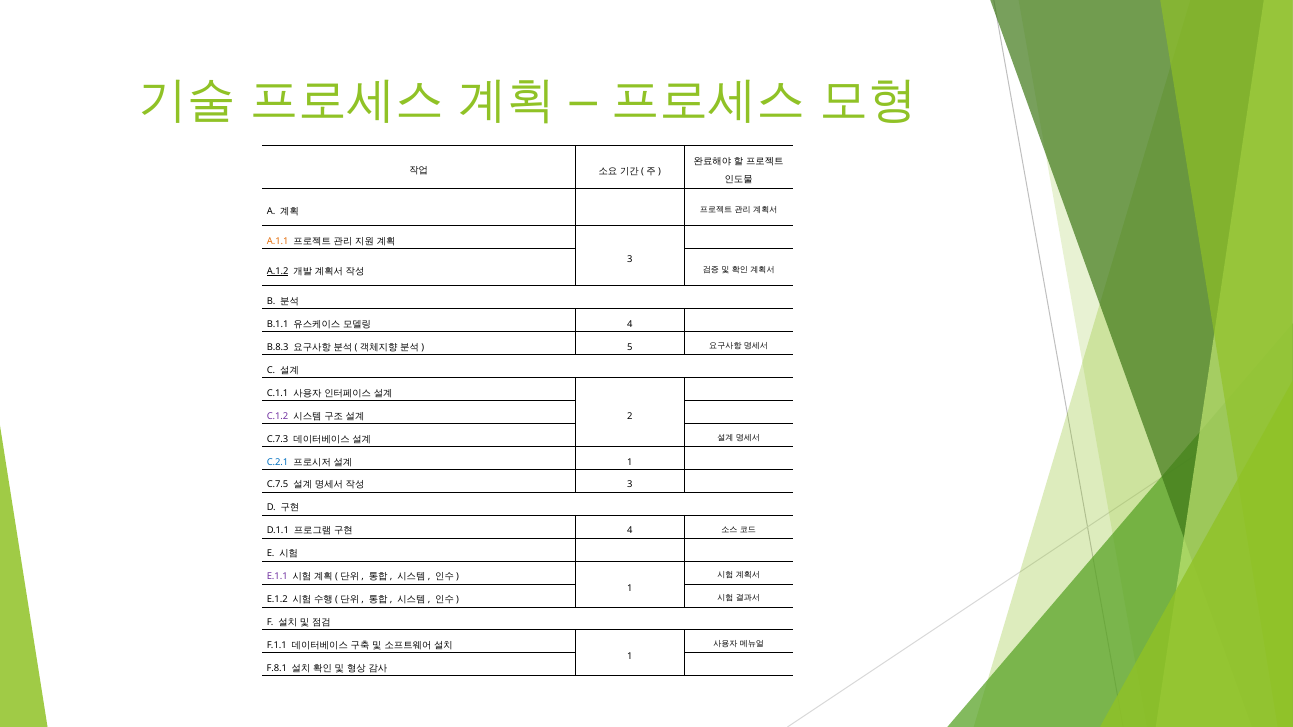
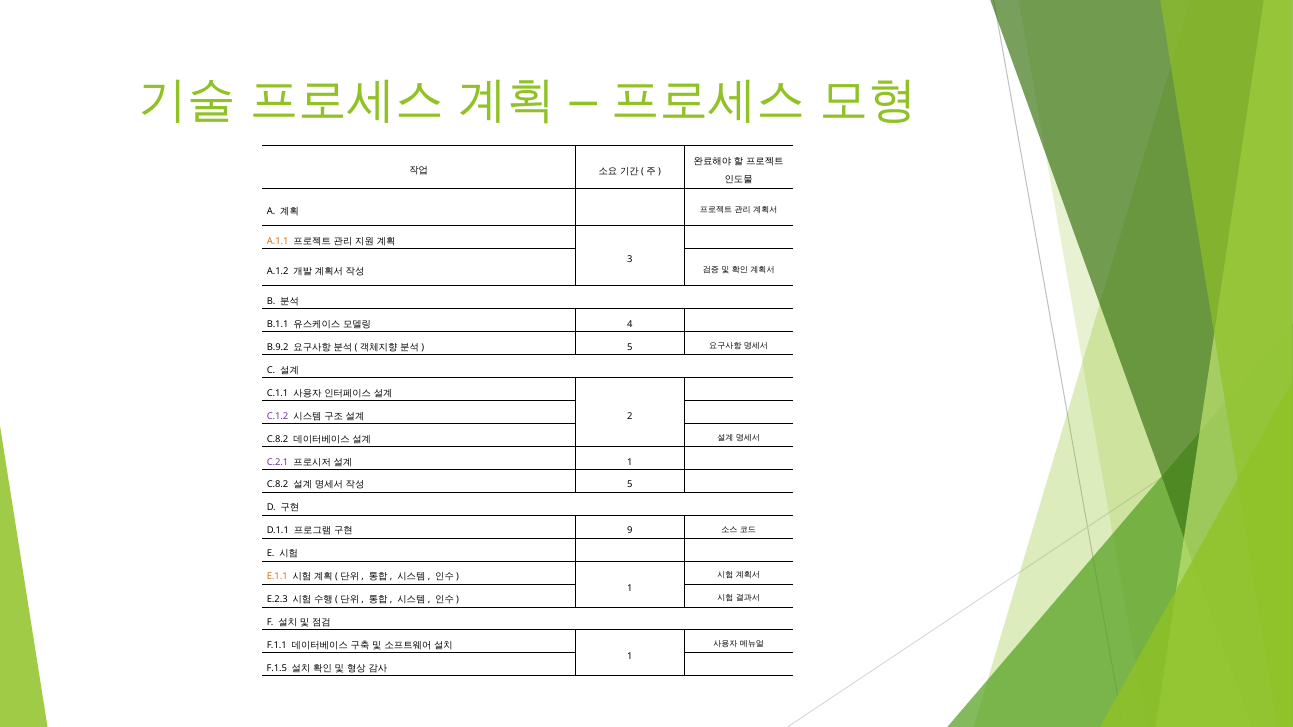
A.1.2 underline: present -> none
B.8.3: B.8.3 -> B.9.2
C.7.3 at (278, 439): C.7.3 -> C.8.2
C.2.1 colour: blue -> purple
C.7.5 at (278, 485): C.7.5 -> C.8.2
3 at (630, 485): 3 -> 5
4 at (630, 531): 4 -> 9
E.1.1 colour: purple -> orange
E.1.2: E.1.2 -> E.2.3
F.8.1: F.8.1 -> F.1.5
